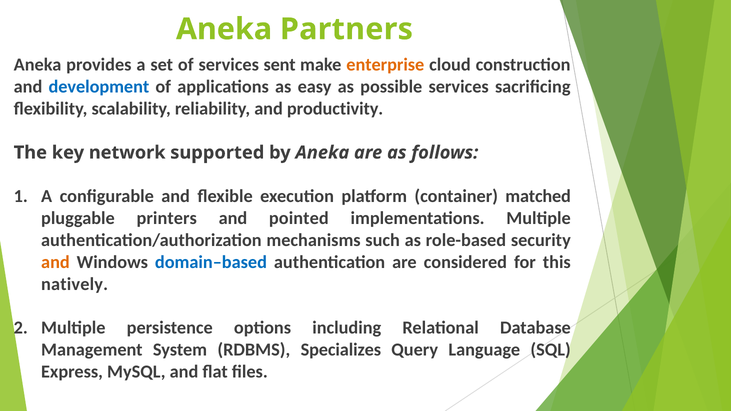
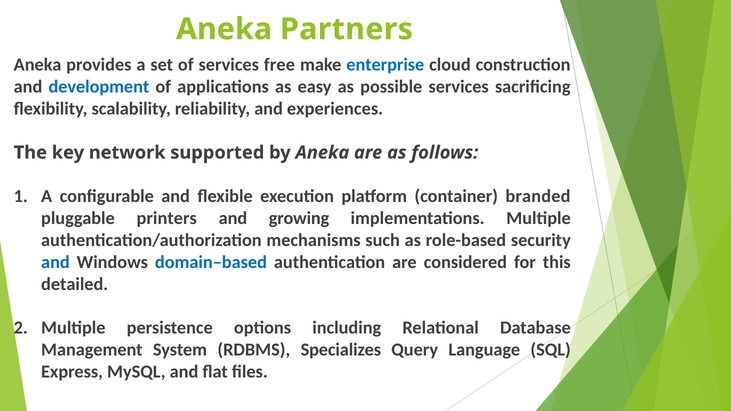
sent: sent -> free
enterprise colour: orange -> blue
productivity: productivity -> experiences
matched: matched -> branded
pointed: pointed -> growing
and at (55, 262) colour: orange -> blue
natively: natively -> detailed
